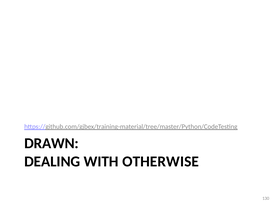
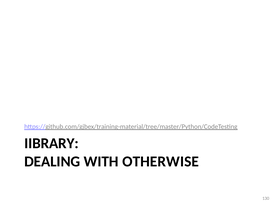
DRAWN: DRAWN -> IIBRARY
